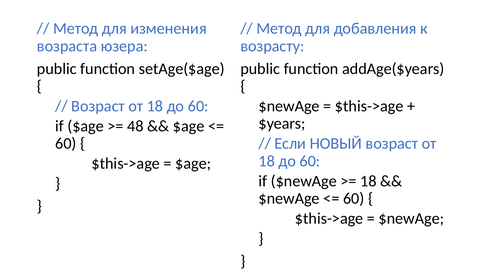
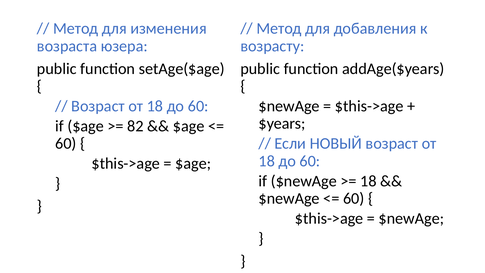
48: 48 -> 82
